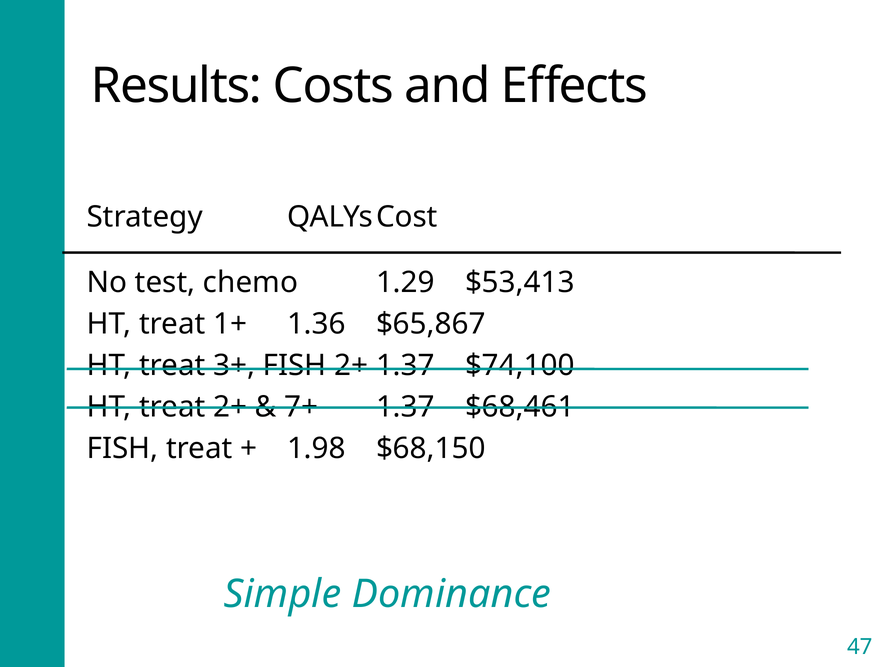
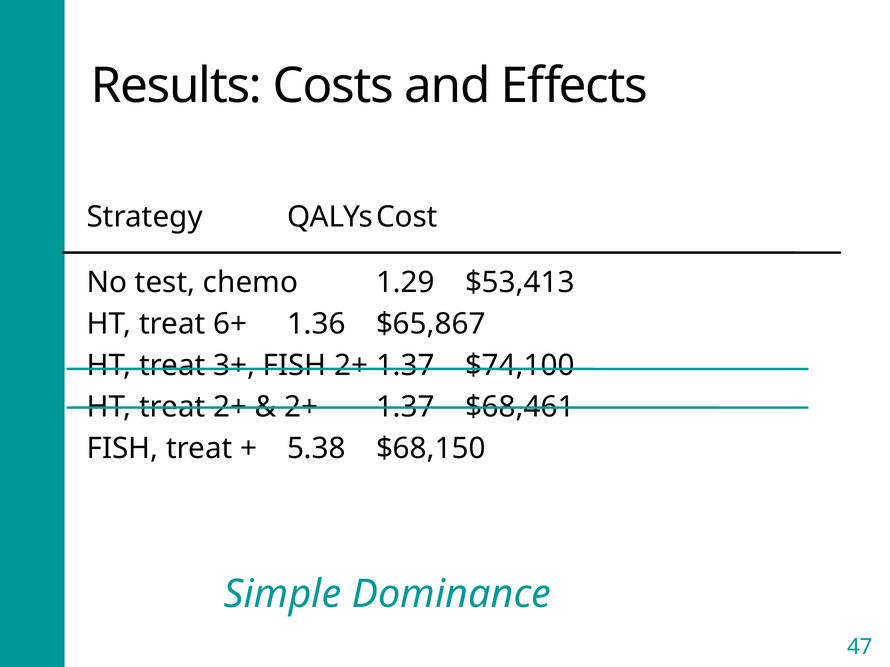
1+: 1+ -> 6+
7+ at (301, 407): 7+ -> 2+
1.98: 1.98 -> 5.38
